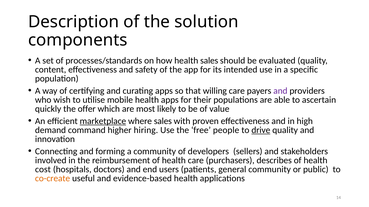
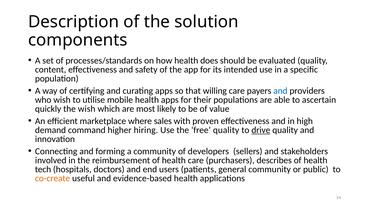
health sales: sales -> does
and at (280, 91) colour: purple -> blue
the offer: offer -> wish
marketplace underline: present -> none
free people: people -> quality
cost: cost -> tech
